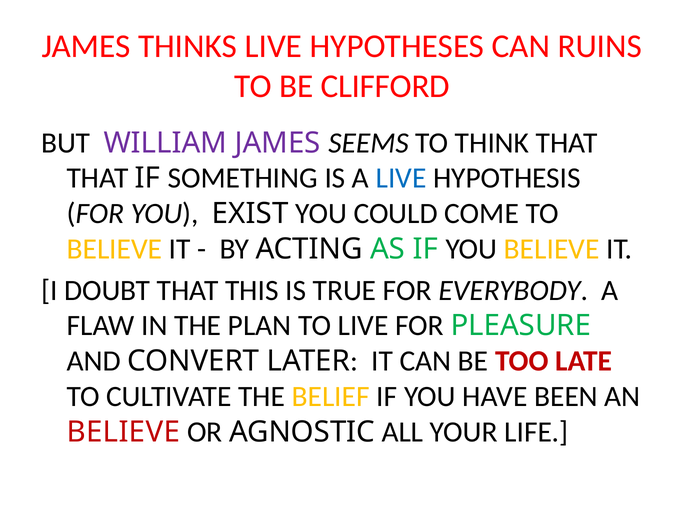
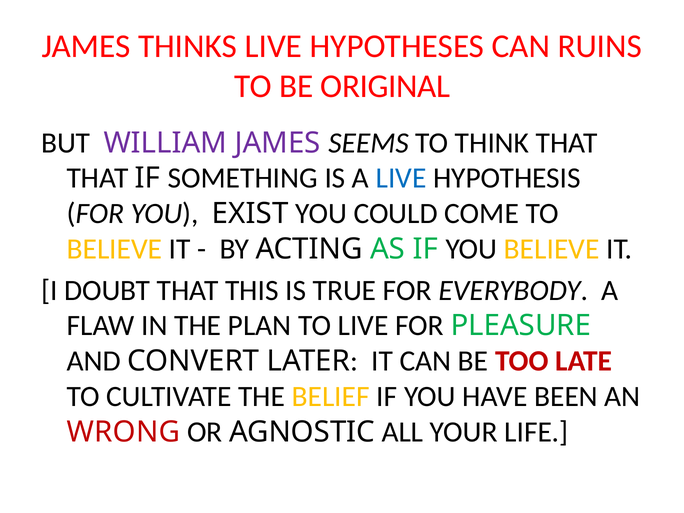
CLIFFORD: CLIFFORD -> ORIGINAL
BELIEVE at (123, 432): BELIEVE -> WRONG
